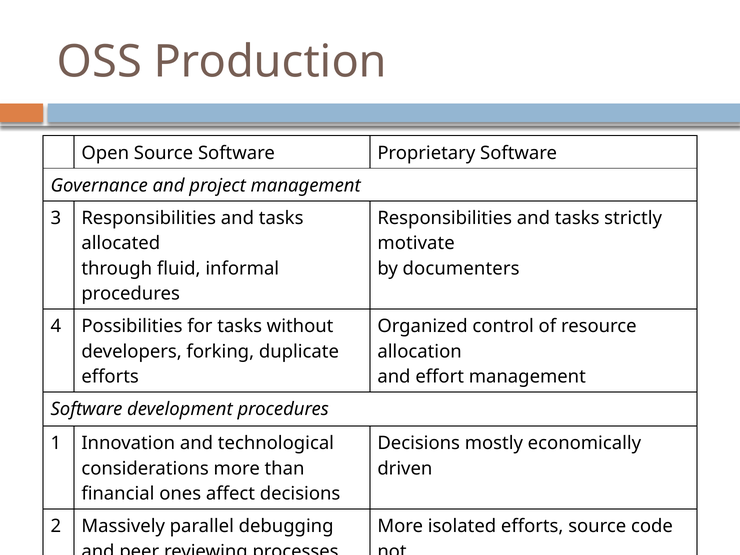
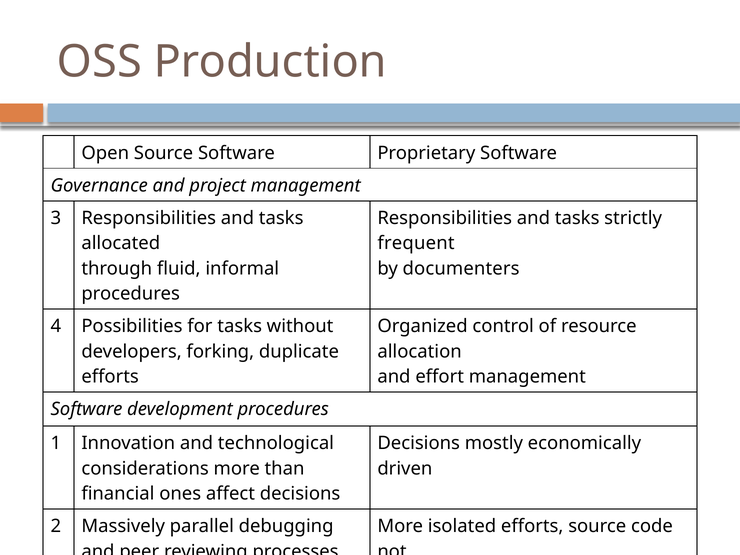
motivate: motivate -> frequent
